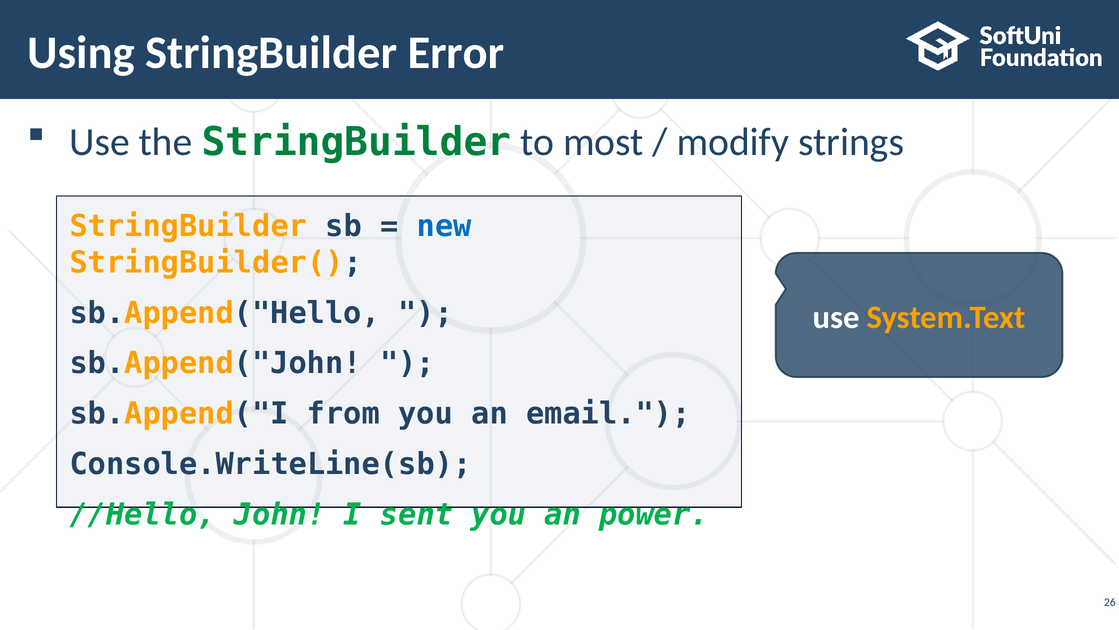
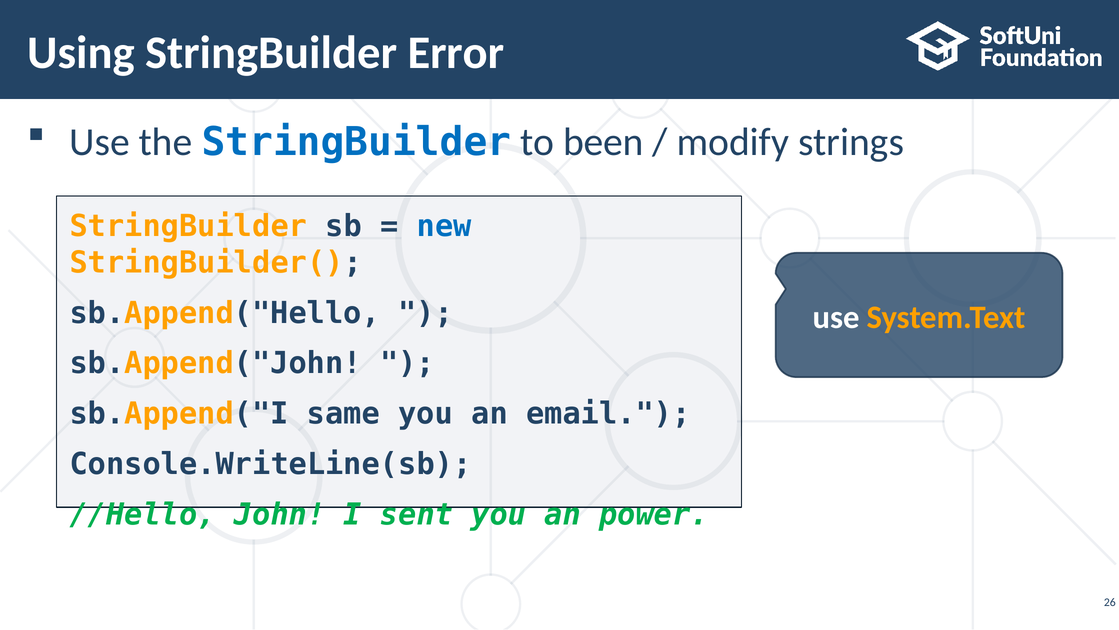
StringBuilder at (356, 142) colour: green -> blue
most: most -> been
from: from -> same
